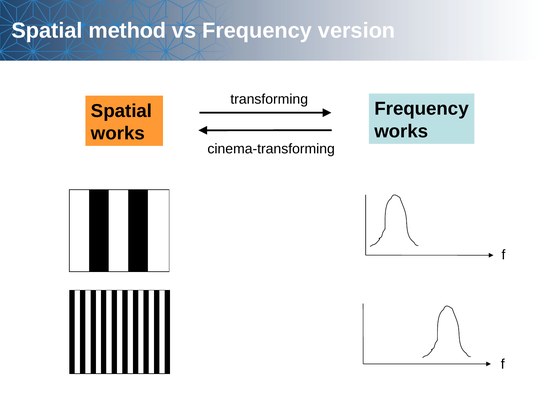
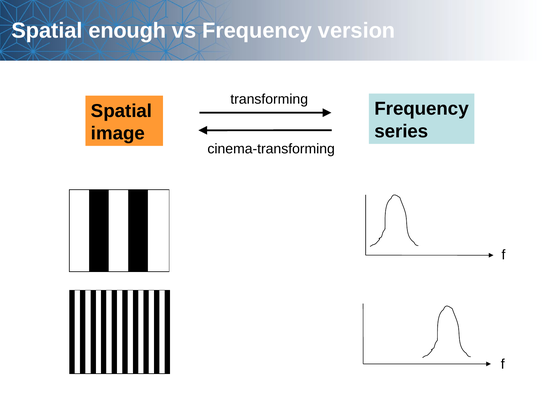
method: method -> enough
works at (401, 131): works -> series
works at (118, 133): works -> image
